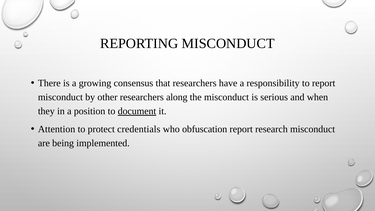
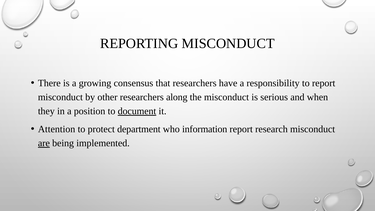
credentials: credentials -> department
obfuscation: obfuscation -> information
are underline: none -> present
